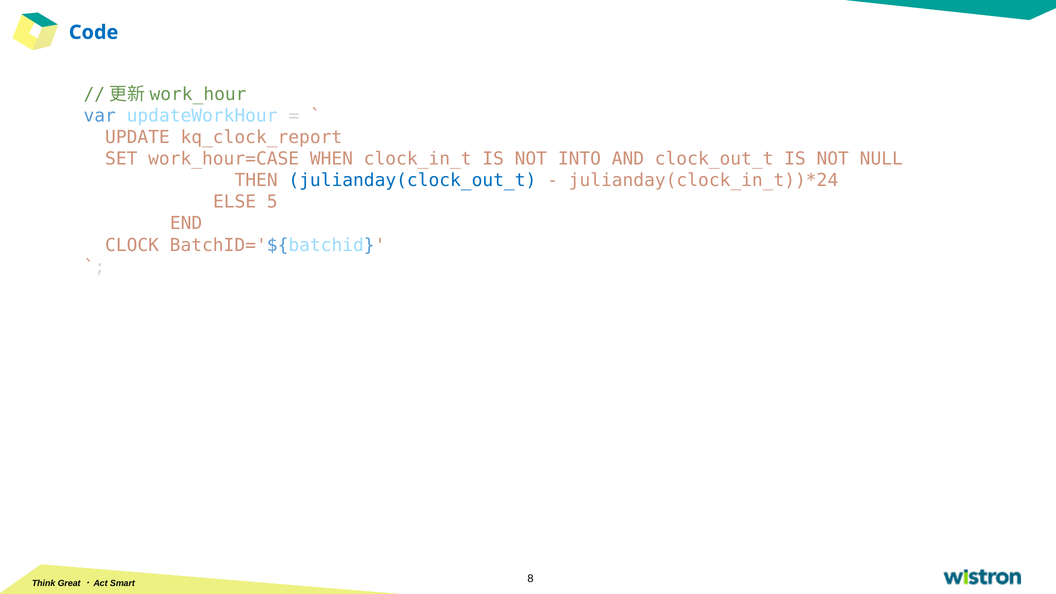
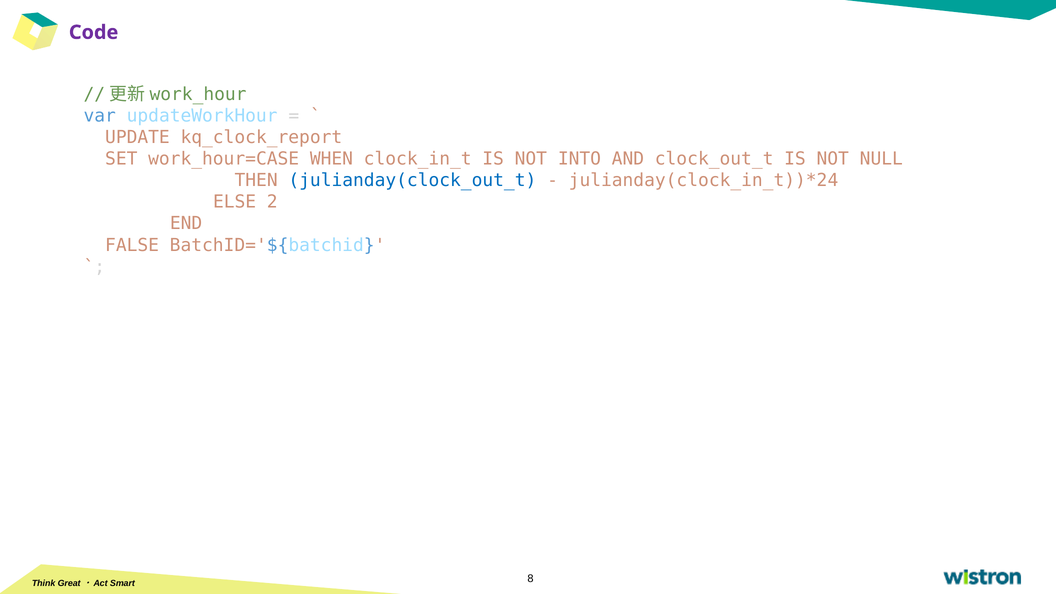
Code colour: blue -> purple
5: 5 -> 2
CLOCK: CLOCK -> FALSE
